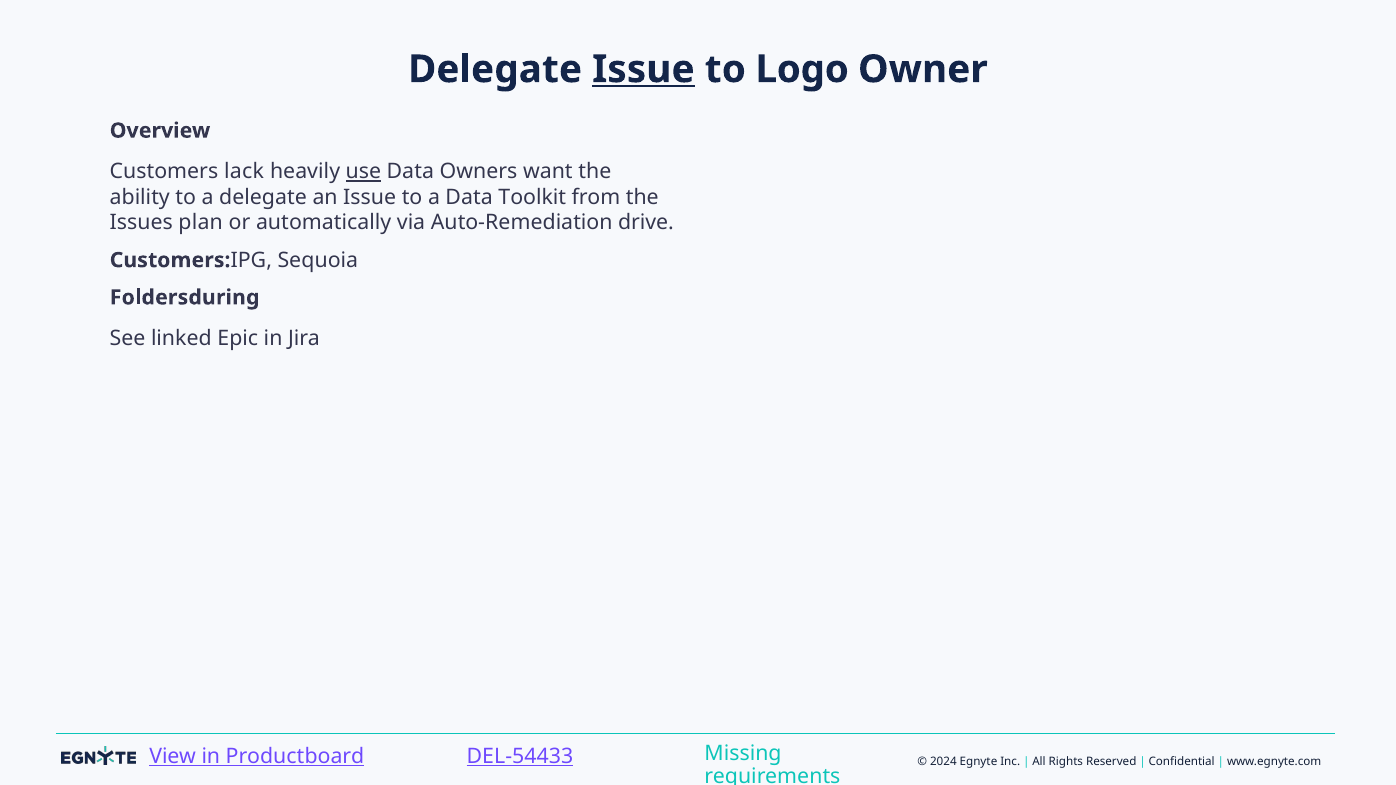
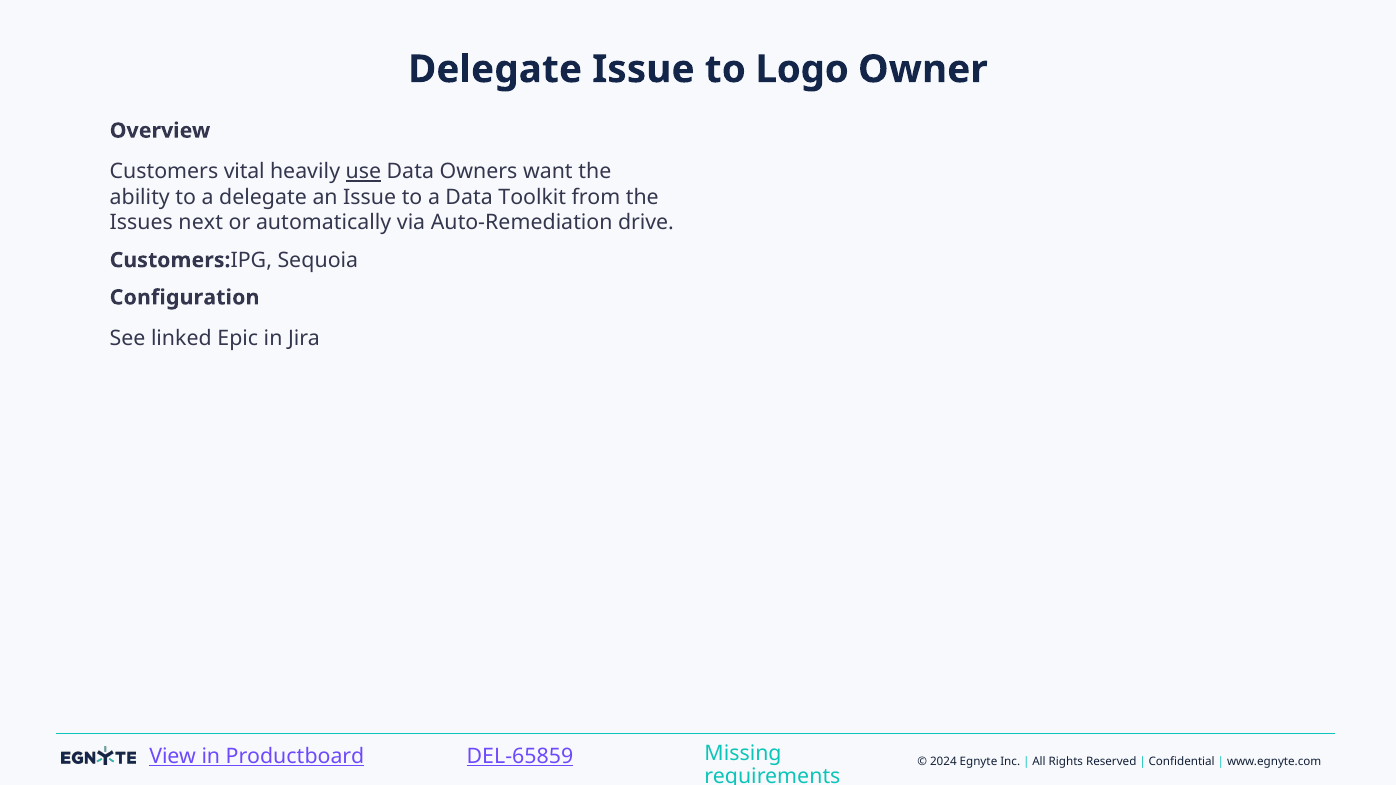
Issue at (643, 69) underline: present -> none
lack: lack -> vital
plan: plan -> next
Foldersduring: Foldersduring -> Configuration
DEL-54433: DEL-54433 -> DEL-65859
